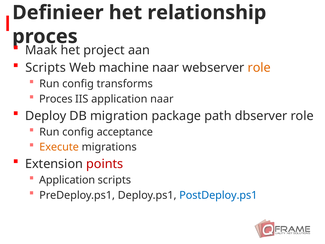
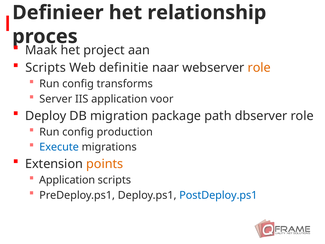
machine: machine -> definitie
Proces at (56, 99): Proces -> Server
application naar: naar -> voor
acceptance: acceptance -> production
Execute colour: orange -> blue
points colour: red -> orange
